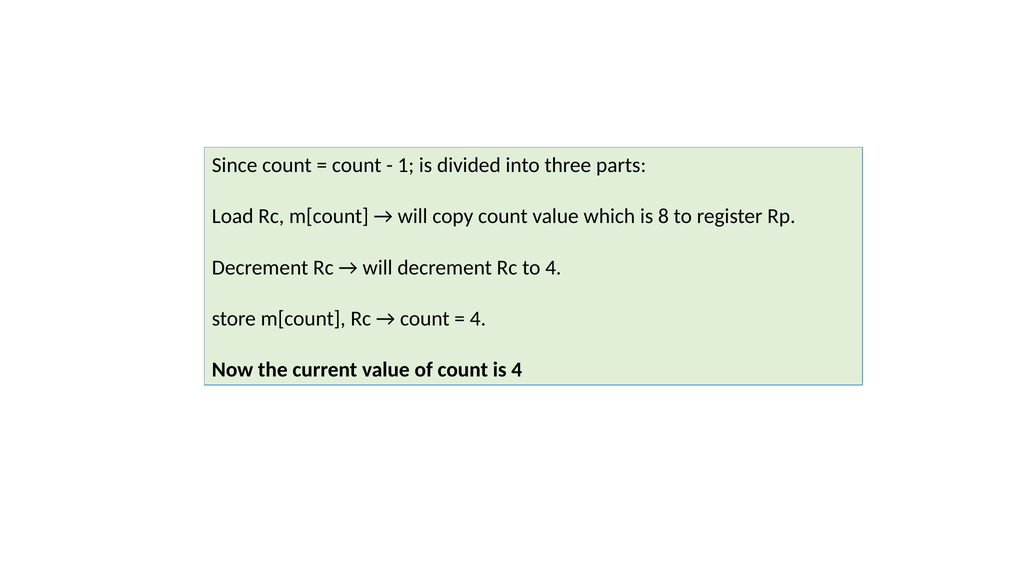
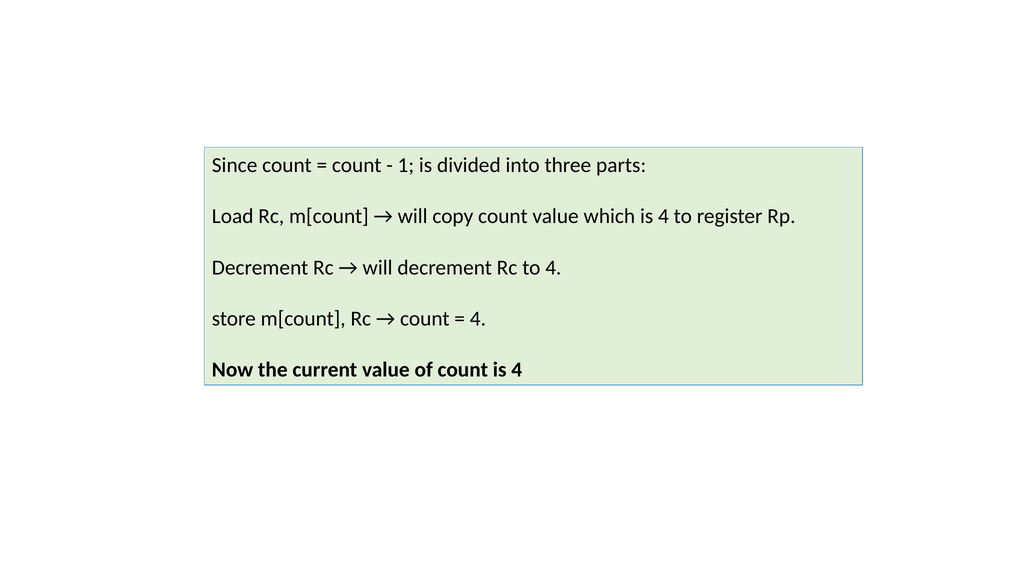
which is 8: 8 -> 4
